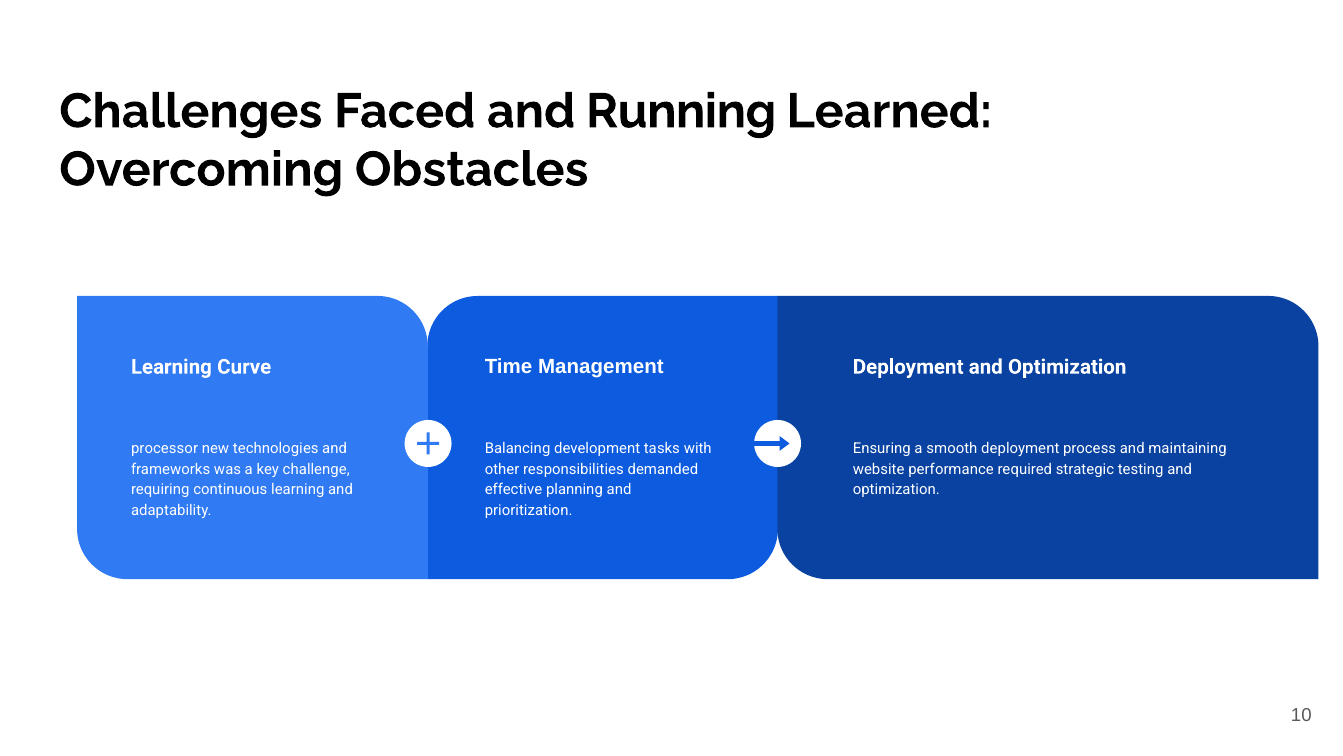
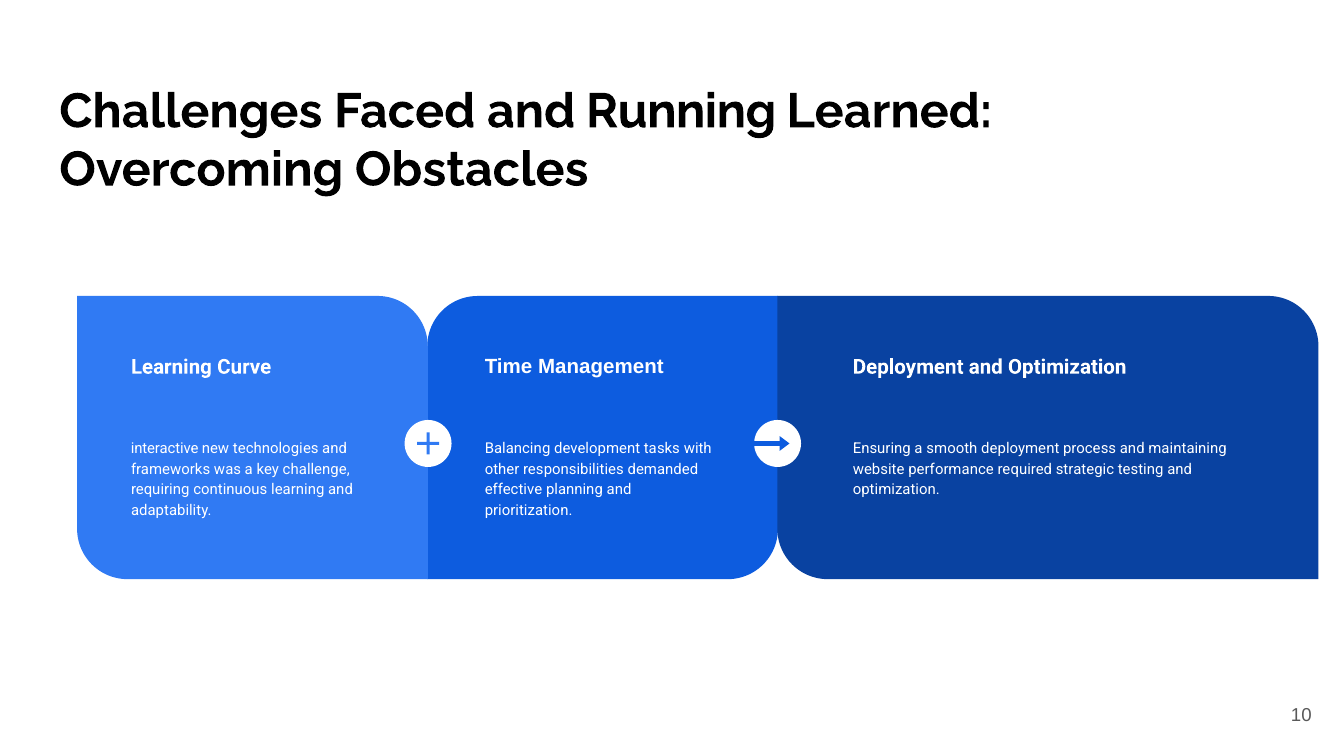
processor: processor -> interactive
